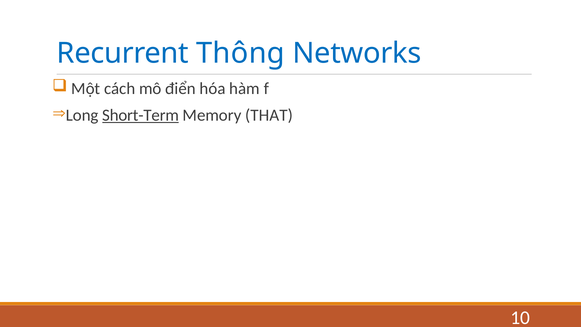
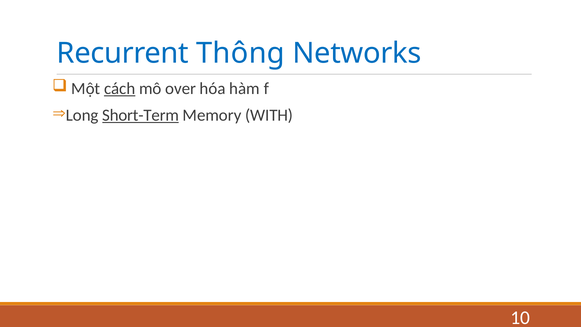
cách underline: none -> present
điển: điển -> over
THAT: THAT -> WITH
